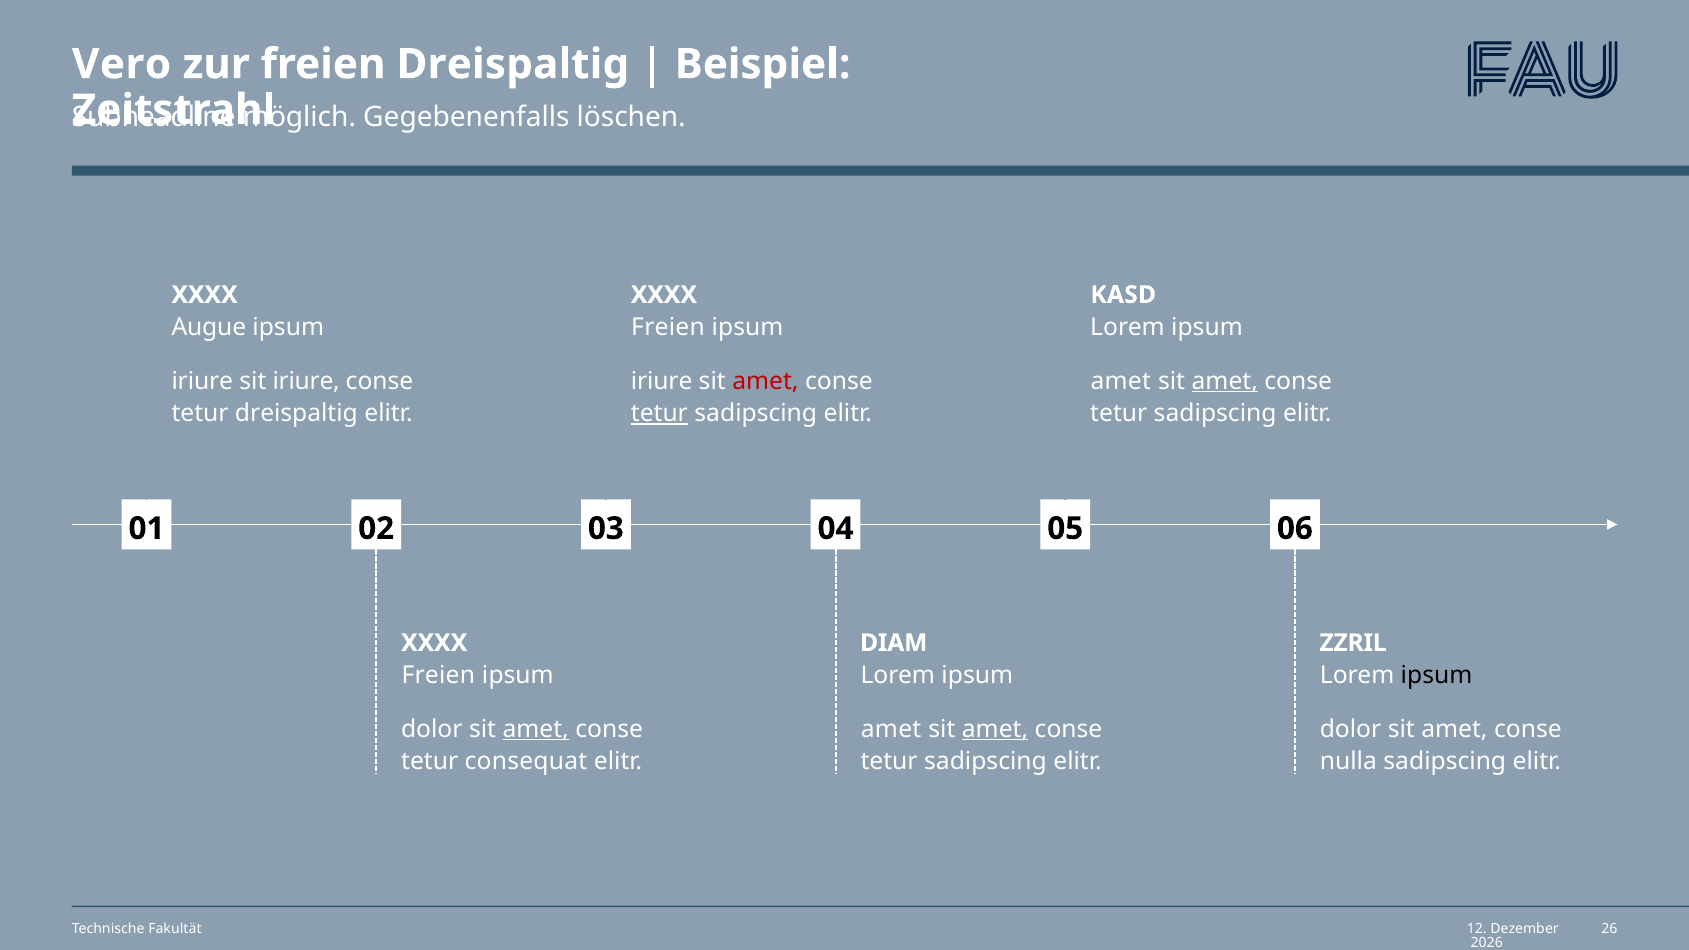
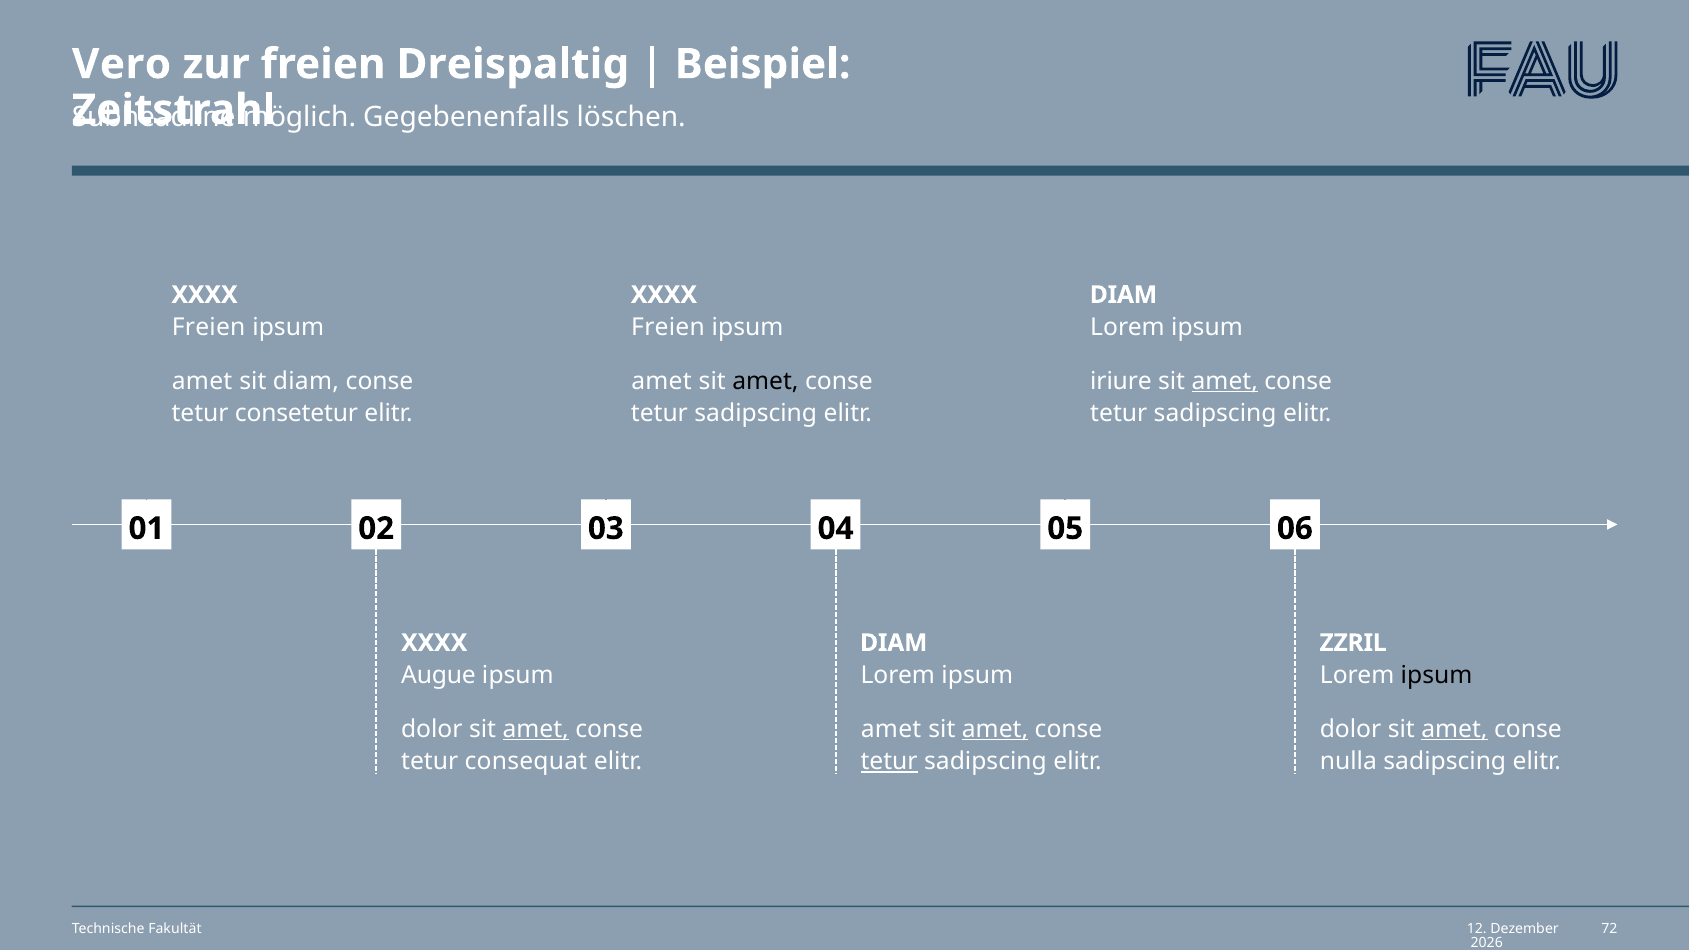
KASD at (1123, 295): KASD -> DIAM
Augue at (209, 327): Augue -> Freien
iriure at (202, 381): iriure -> amet
sit iriure: iriure -> diam
iriure at (662, 381): iriure -> amet
amet at (765, 381) colour: red -> black
amet at (1121, 381): amet -> iriure
tetur dreispaltig: dreispaltig -> consetetur
tetur at (659, 413) underline: present -> none
Freien at (438, 675): Freien -> Augue
amet at (1454, 729) underline: none -> present
tetur at (889, 762) underline: none -> present
26: 26 -> 72
